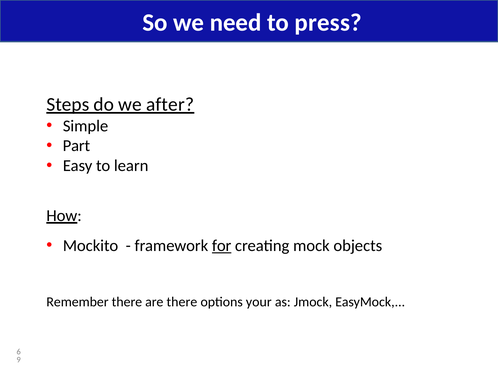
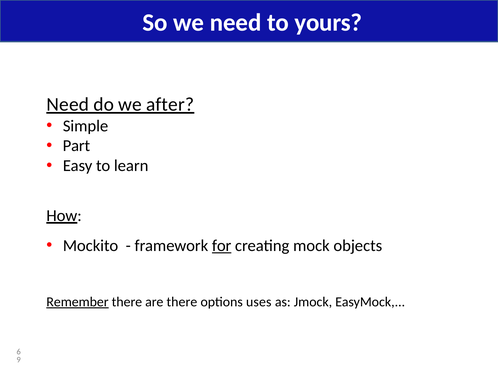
press: press -> yours
Steps at (68, 104): Steps -> Need
Remember underline: none -> present
your: your -> uses
